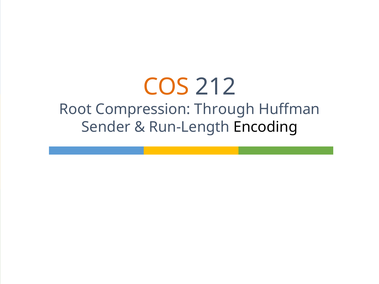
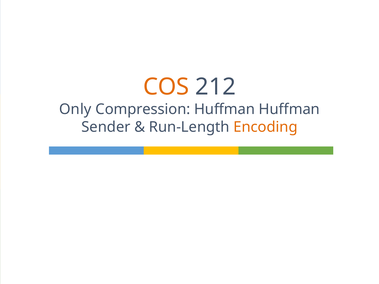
Root: Root -> Only
Compression Through: Through -> Huffman
Encoding colour: black -> orange
